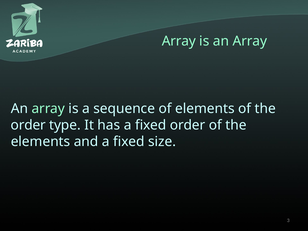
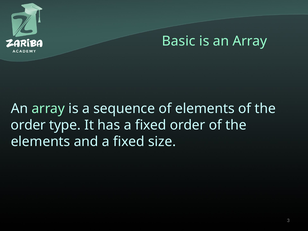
Array at (179, 41): Array -> Basic
